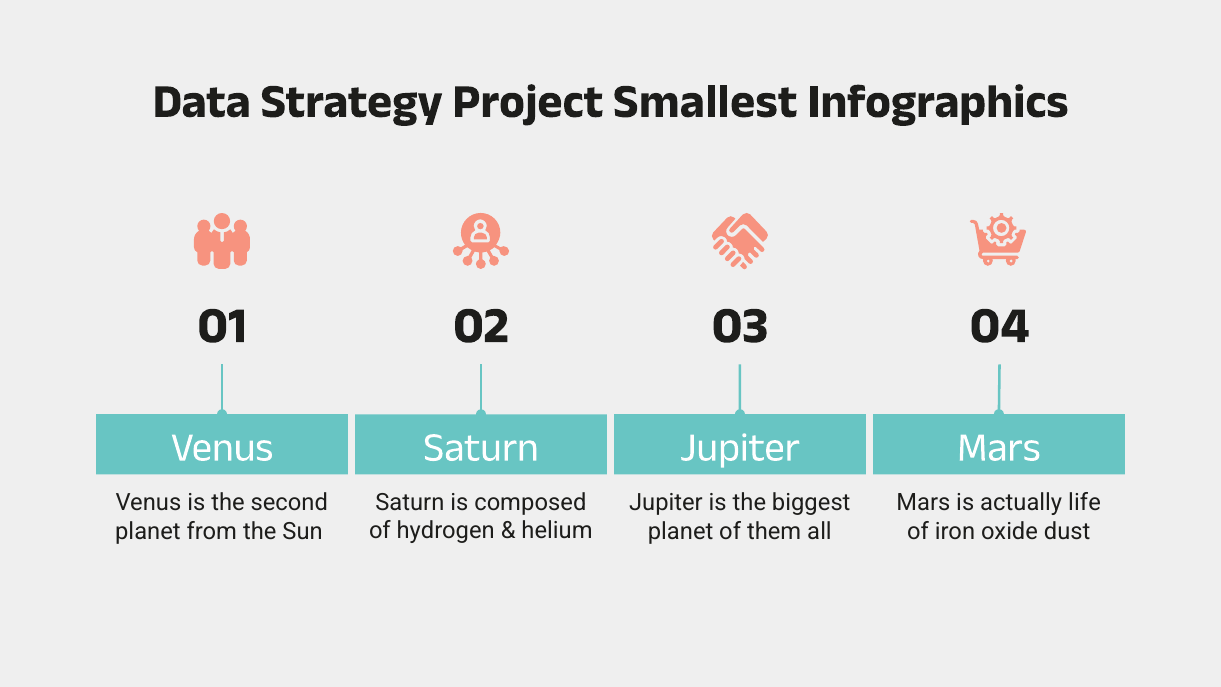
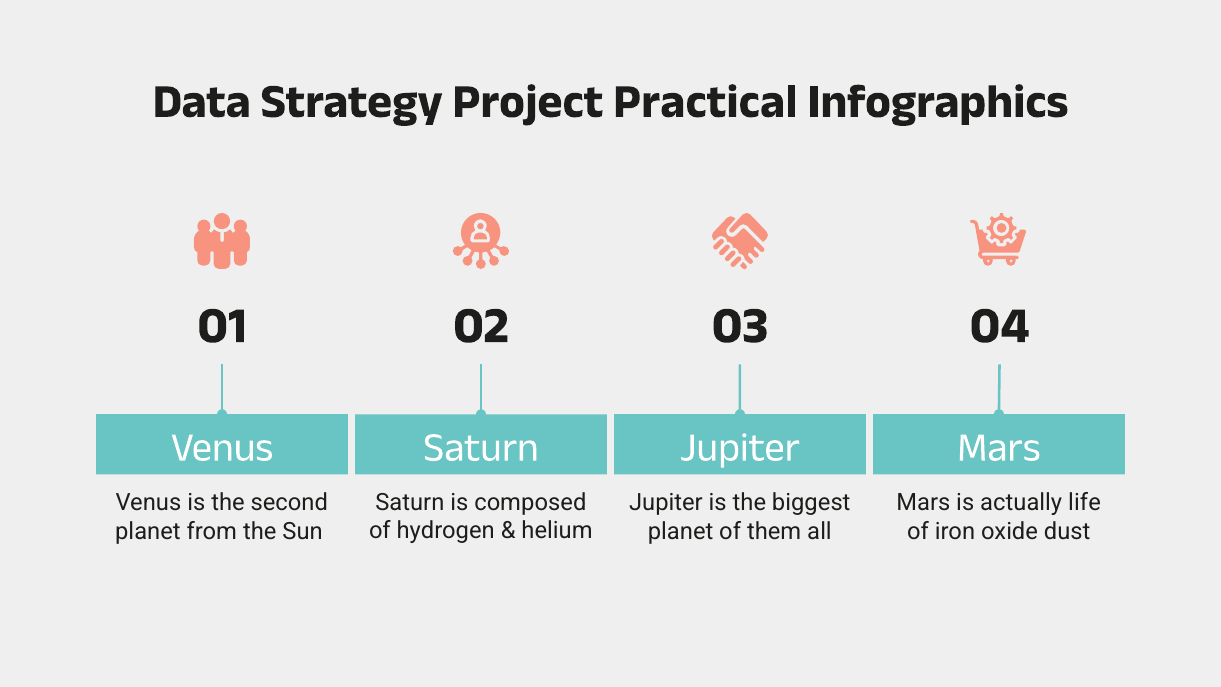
Smallest: Smallest -> Practical
